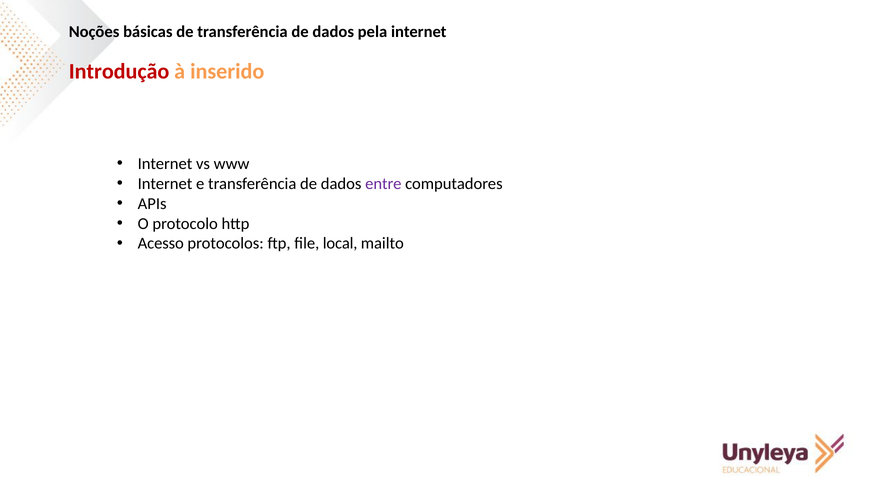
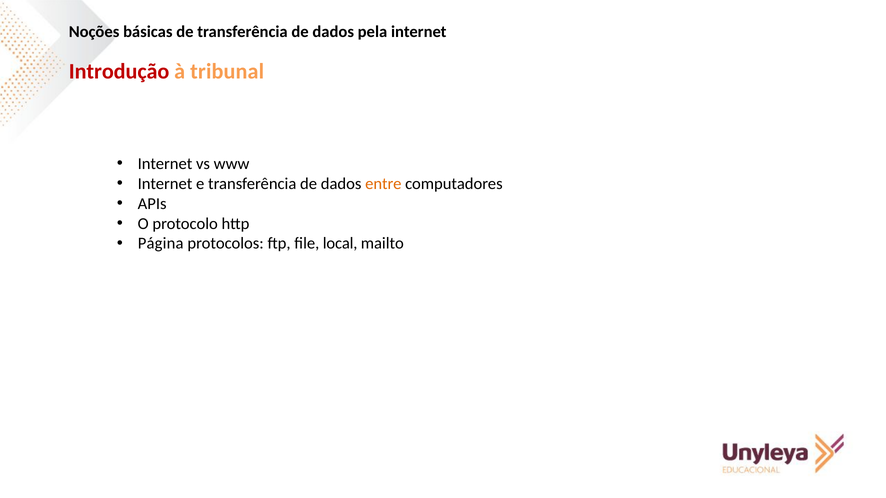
inserido: inserido -> tribunal
entre colour: purple -> orange
Acesso: Acesso -> Página
